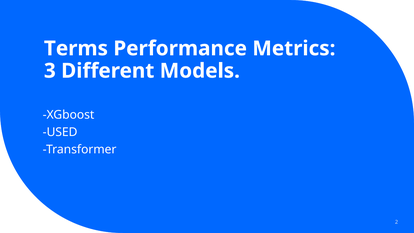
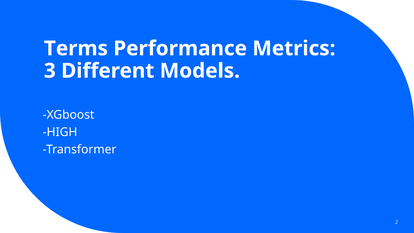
USED: USED -> HIGH
